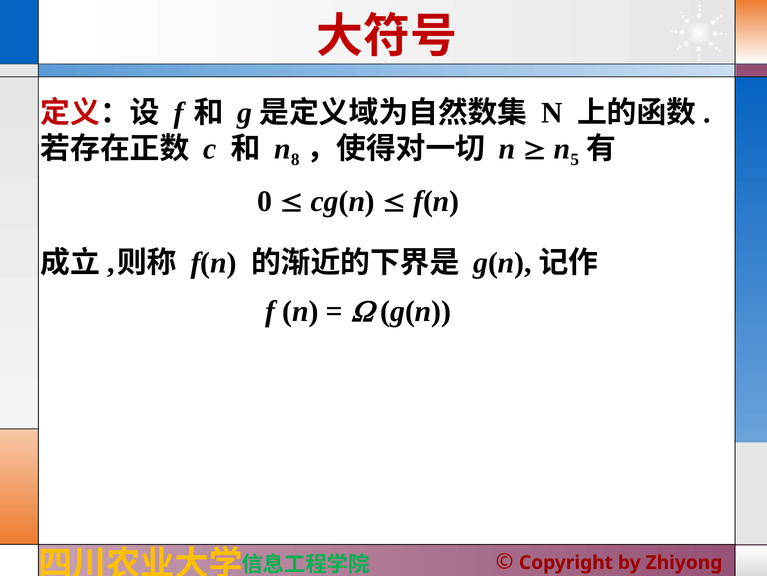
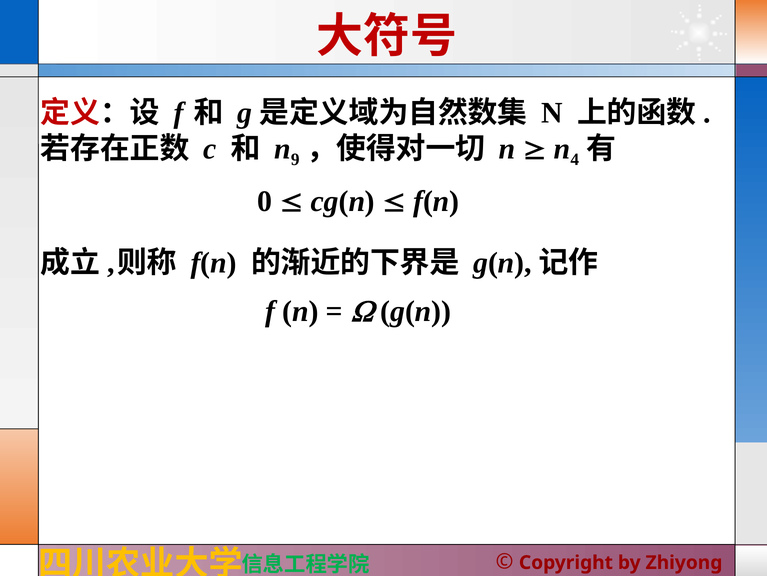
8: 8 -> 9
5: 5 -> 4
